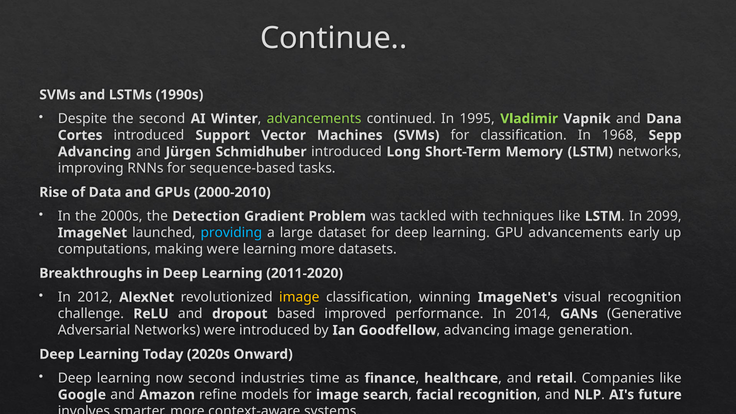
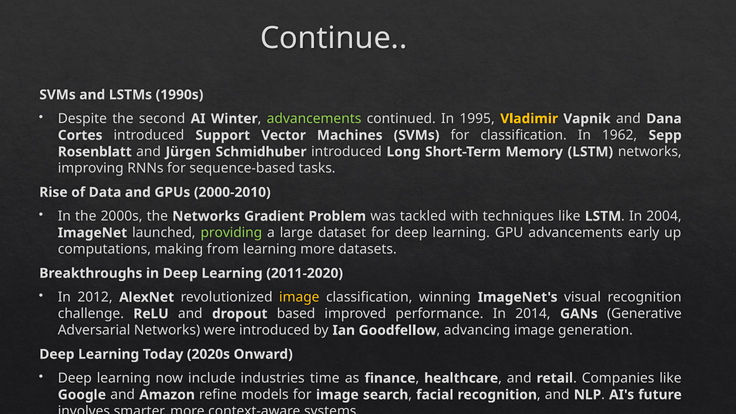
Vladimir colour: light green -> yellow
1968: 1968 -> 1962
Advancing at (95, 152): Advancing -> Rosenblatt
the Detection: Detection -> Networks
2099: 2099 -> 2004
providing colour: light blue -> light green
making were: were -> from
now second: second -> include
